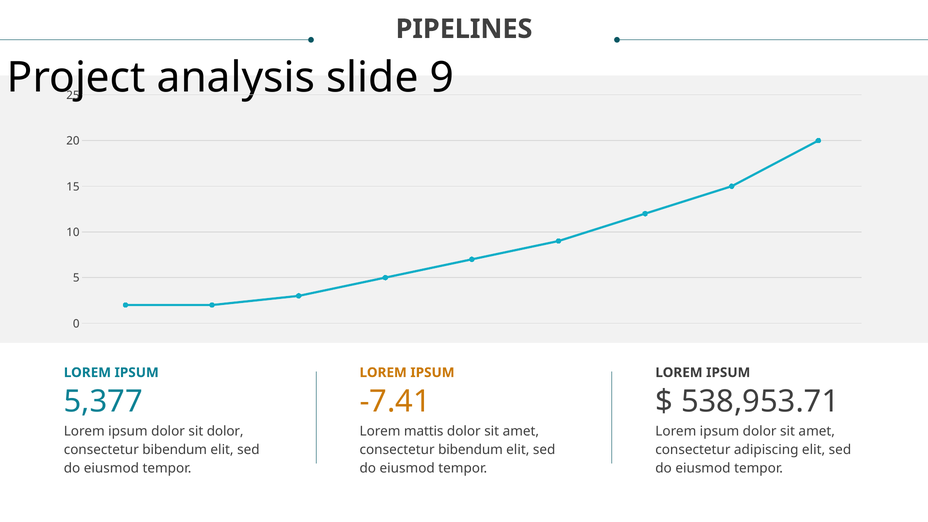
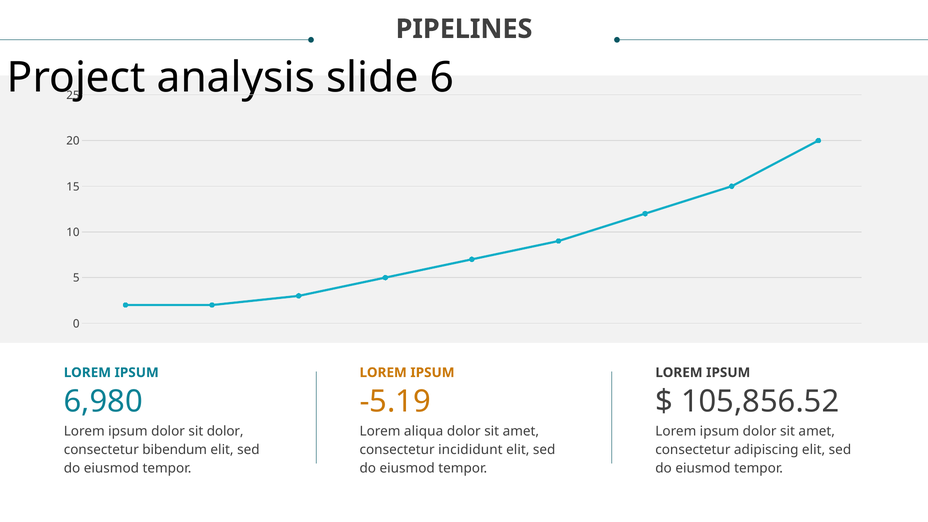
9: 9 -> 6
5,377: 5,377 -> 6,980
-7.41: -7.41 -> -5.19
538,953.71: 538,953.71 -> 105,856.52
mattis: mattis -> aliqua
bibendum at (470, 450): bibendum -> incididunt
